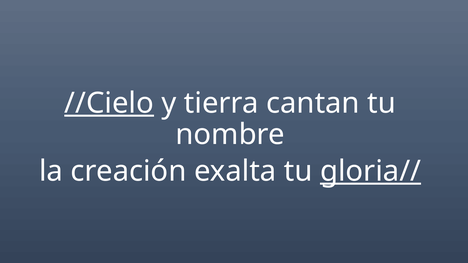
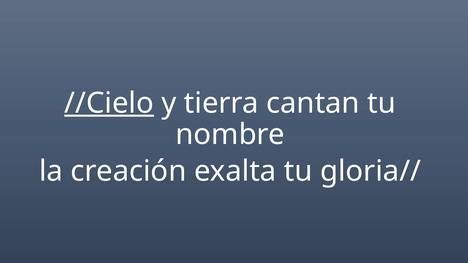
gloria// underline: present -> none
